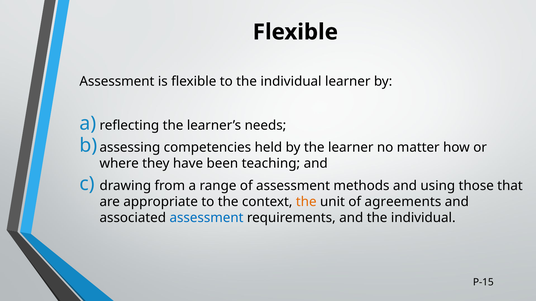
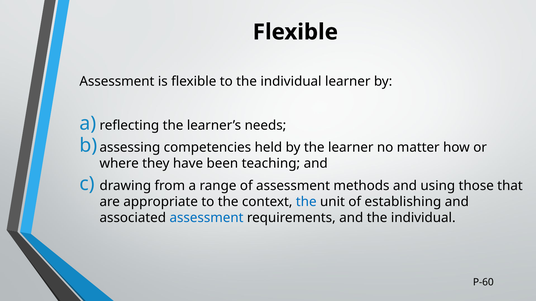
the at (306, 202) colour: orange -> blue
agreements: agreements -> establishing
P-15: P-15 -> P-60
